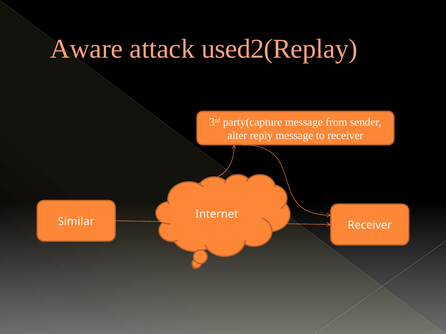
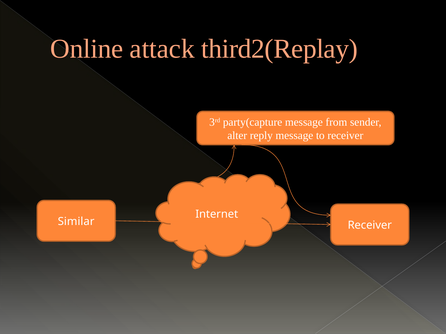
Aware: Aware -> Online
used2(Replay: used2(Replay -> third2(Replay
